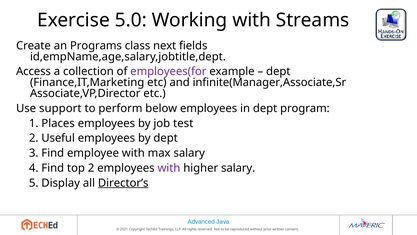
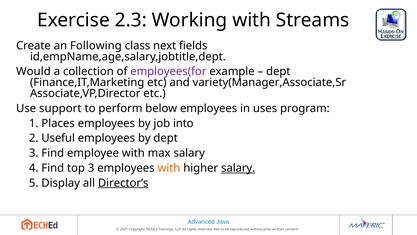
5.0: 5.0 -> 2.3
Programs: Programs -> Following
Access: Access -> Would
infinite(Manager,Associate,Sr: infinite(Manager,Associate,Sr -> variety(Manager,Associate,Sr
in dept: dept -> uses
test: test -> into
top 2: 2 -> 3
with at (169, 168) colour: purple -> orange
salary at (238, 168) underline: none -> present
